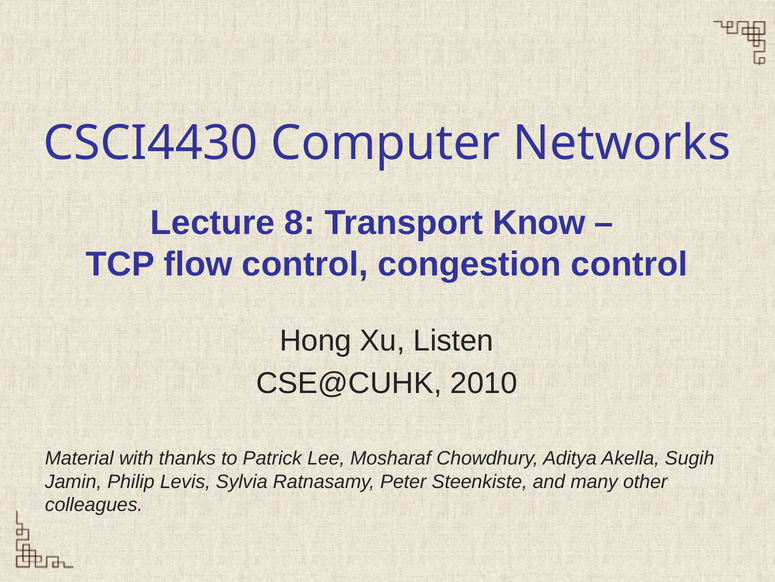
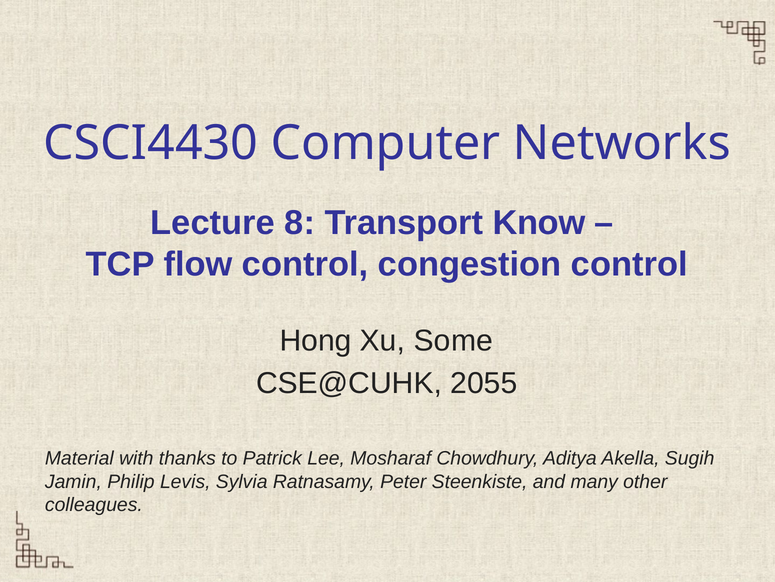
Listen: Listen -> Some
2010: 2010 -> 2055
